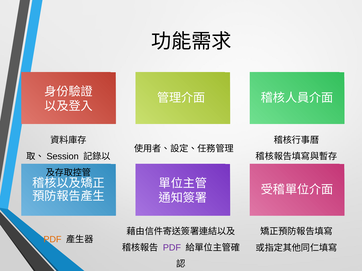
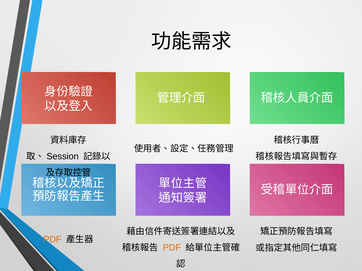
PDF at (172, 248) colour: purple -> orange
